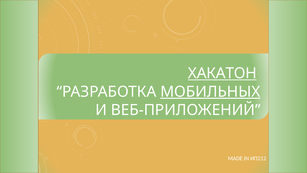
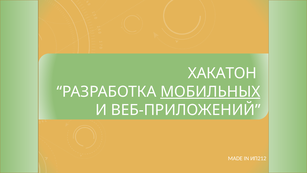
ХАКАТОН underline: present -> none
